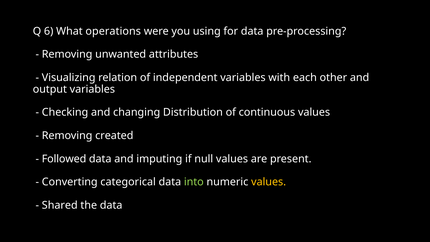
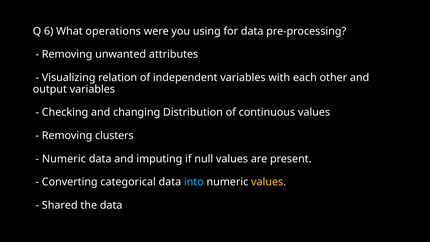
created: created -> clusters
Followed at (64, 159): Followed -> Numeric
into colour: light green -> light blue
